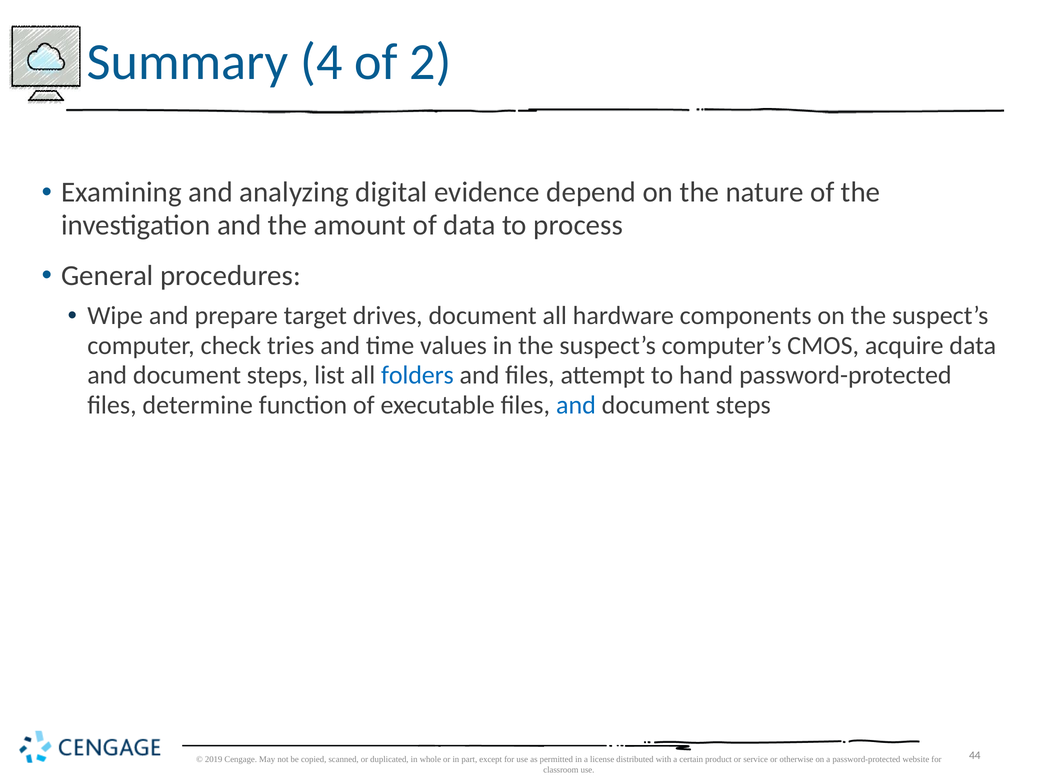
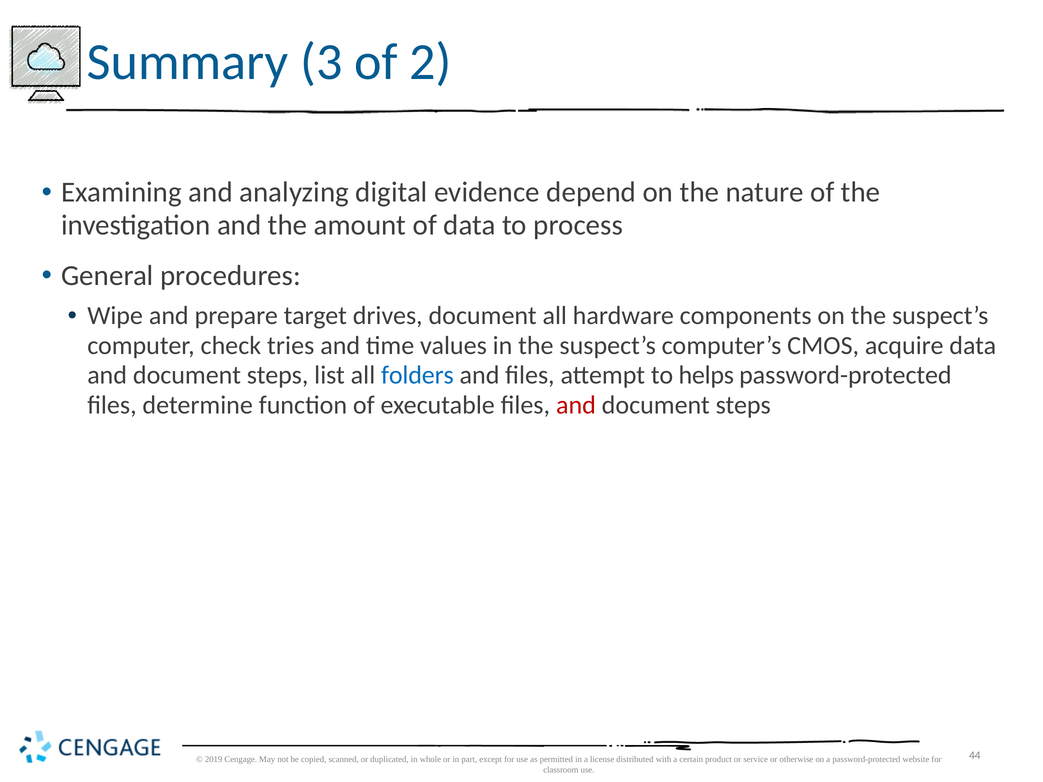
4: 4 -> 3
hand: hand -> helps
and at (576, 405) colour: blue -> red
